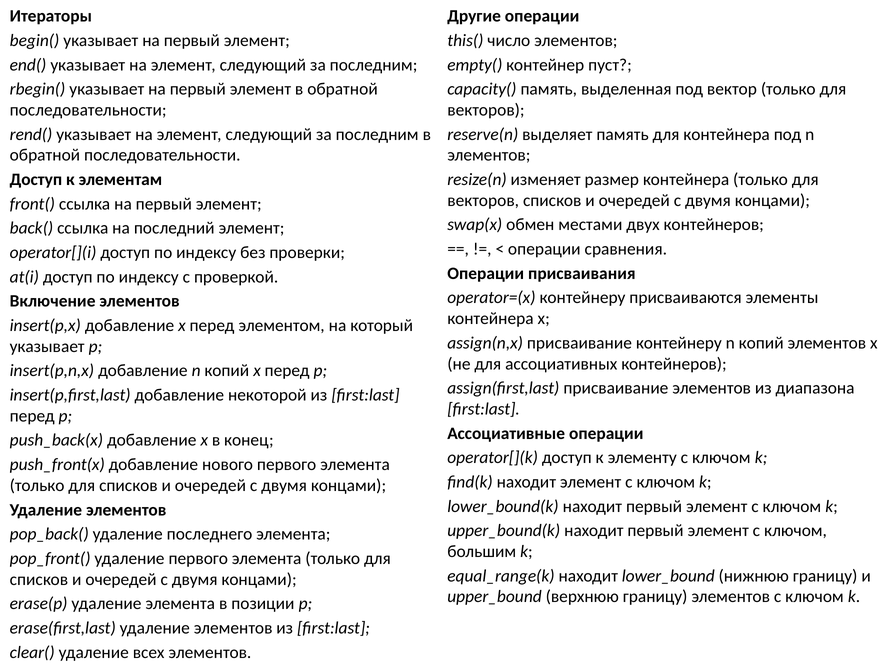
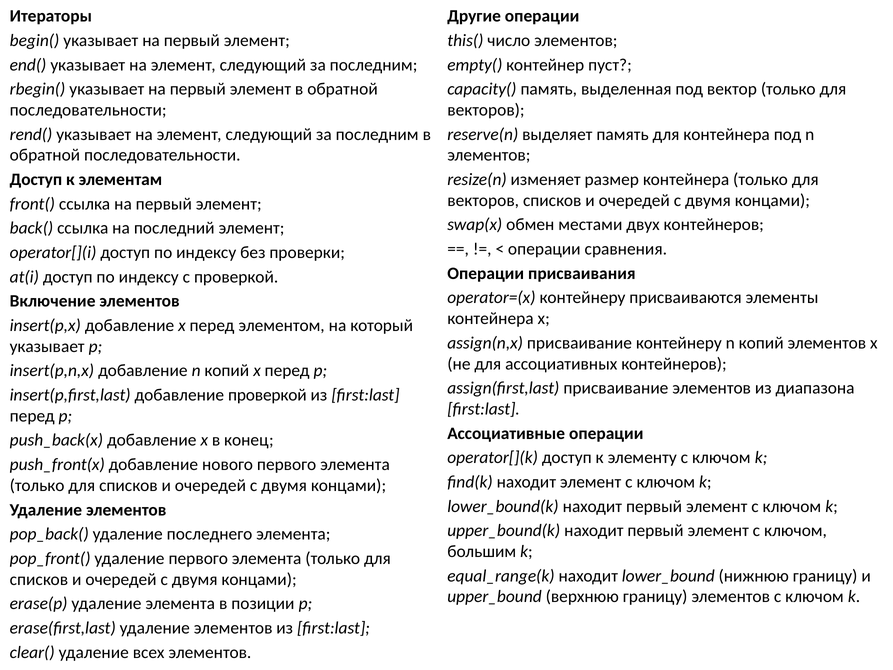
добавление некоторой: некоторой -> проверкой
